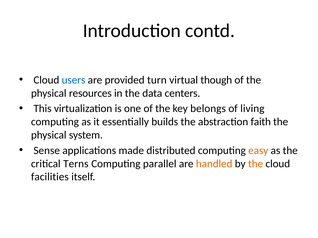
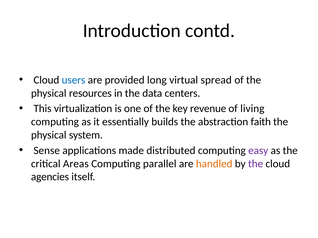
turn: turn -> long
though: though -> spread
belongs: belongs -> revenue
easy colour: orange -> purple
Terns: Terns -> Areas
the at (256, 164) colour: orange -> purple
facilities: facilities -> agencies
